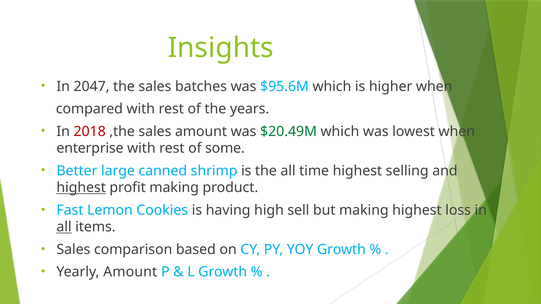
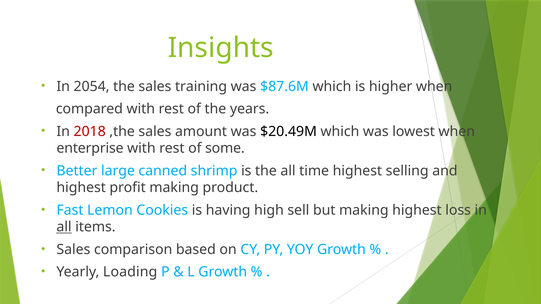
2047: 2047 -> 2054
batches: batches -> training
$95.6M: $95.6M -> $87.6M
$20.49M colour: green -> black
highest at (81, 188) underline: present -> none
Yearly Amount: Amount -> Loading
